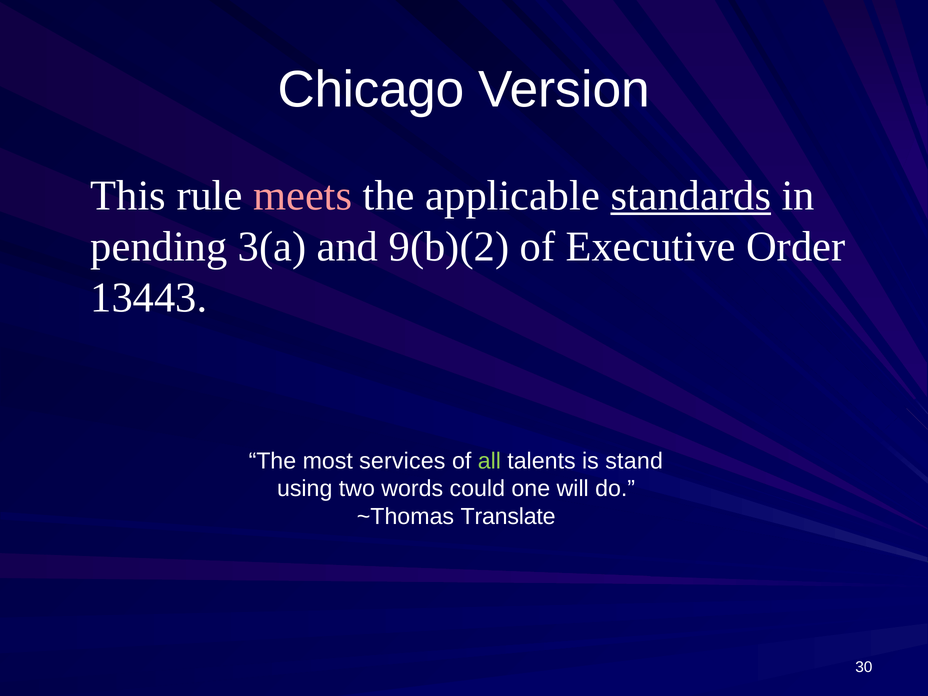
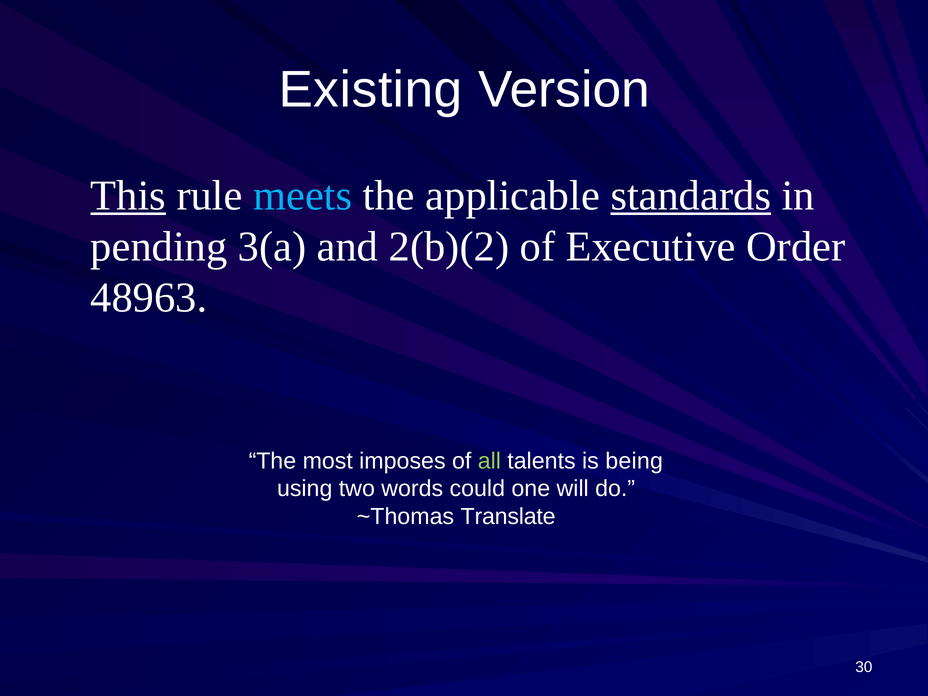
Chicago: Chicago -> Existing
This underline: none -> present
meets colour: pink -> light blue
9(b)(2: 9(b)(2 -> 2(b)(2
13443: 13443 -> 48963
services: services -> imposes
stand: stand -> being
